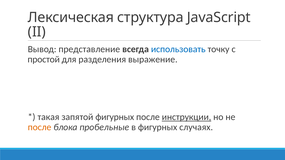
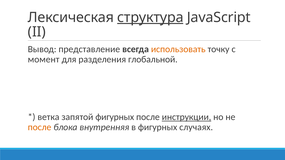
структура underline: none -> present
использовать colour: blue -> orange
простой: простой -> момент
выражение: выражение -> глобальной
такая: такая -> ветка
пробельные: пробельные -> внутренняя
